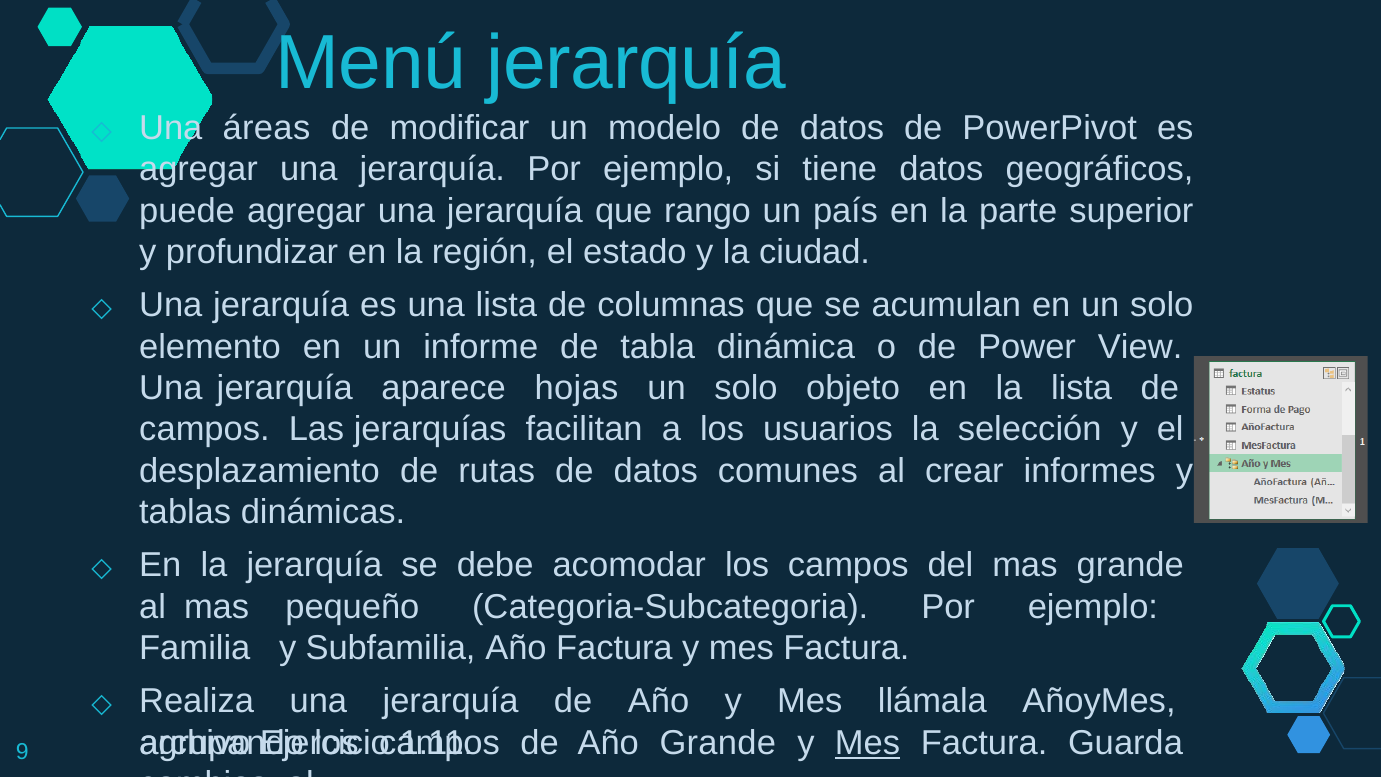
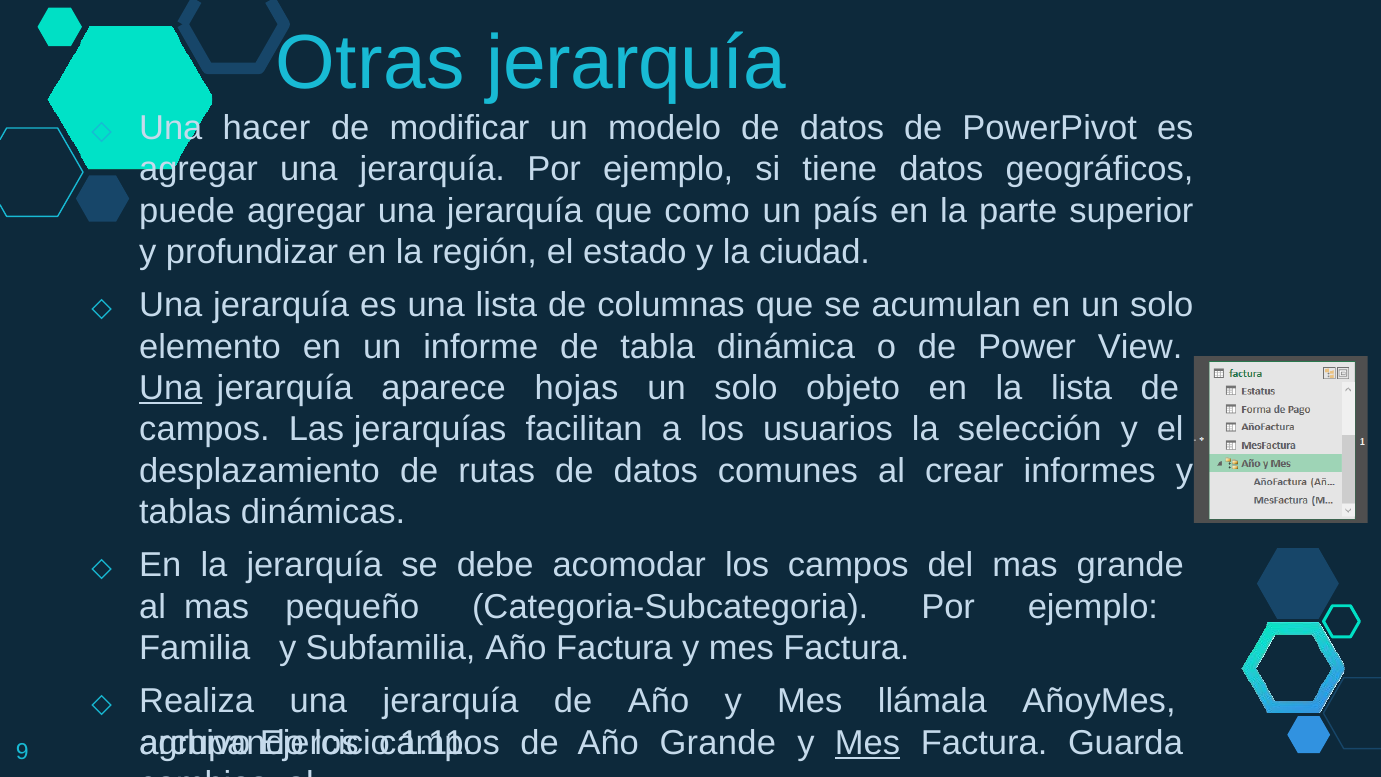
Menú: Menú -> Otras
áreas: áreas -> hacer
rango: rango -> como
Una at (171, 388) underline: none -> present
